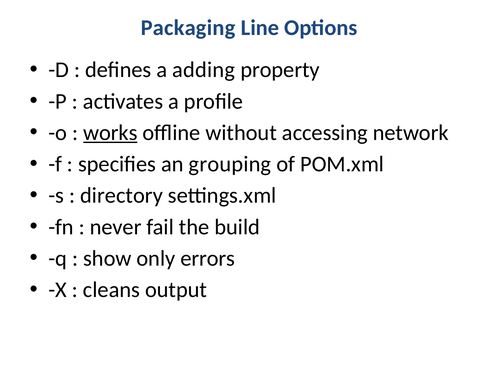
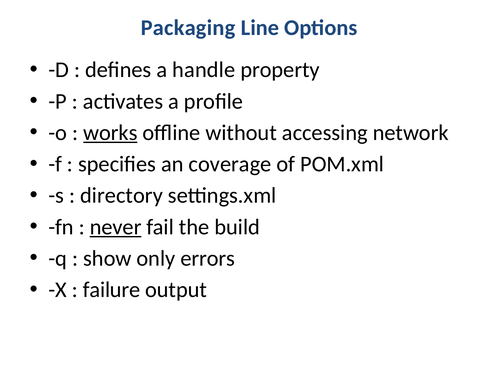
adding: adding -> handle
grouping: grouping -> coverage
never underline: none -> present
cleans: cleans -> failure
